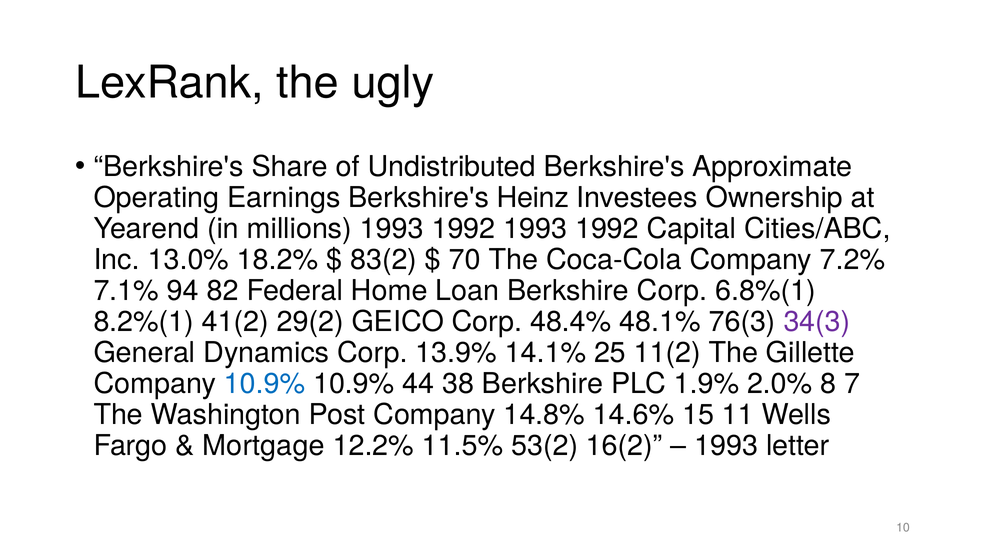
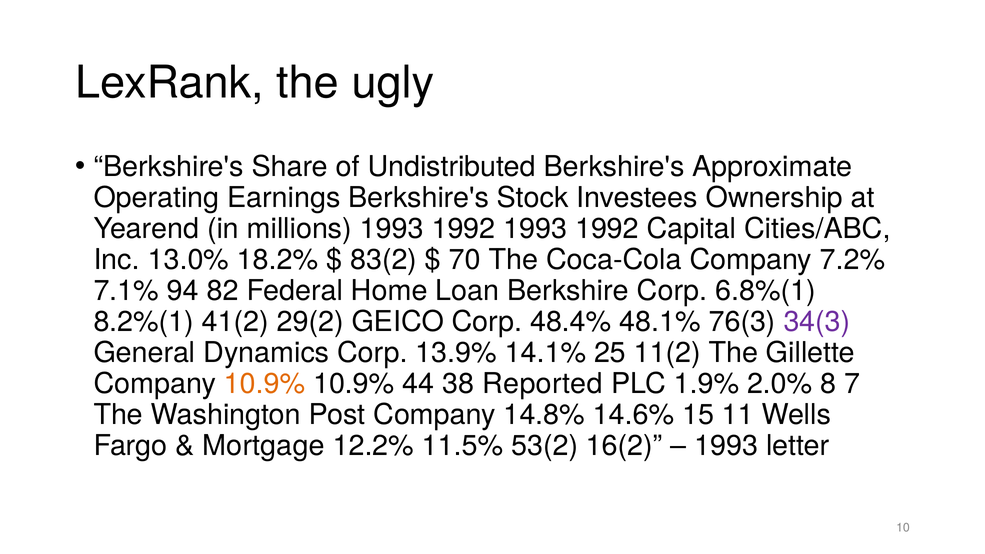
Heinz: Heinz -> Stock
10.9% at (264, 384) colour: blue -> orange
38 Berkshire: Berkshire -> Reported
